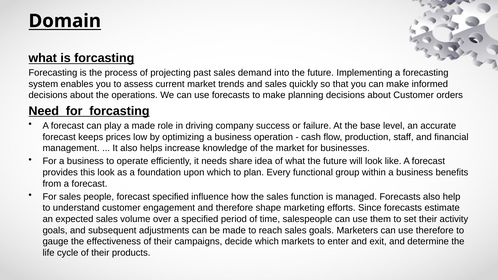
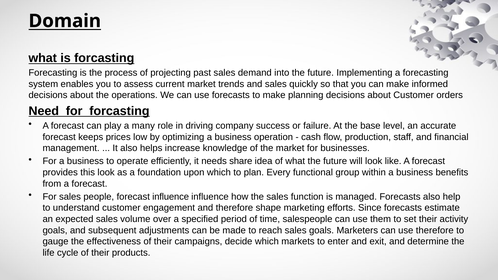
a made: made -> many
forecast specified: specified -> influence
